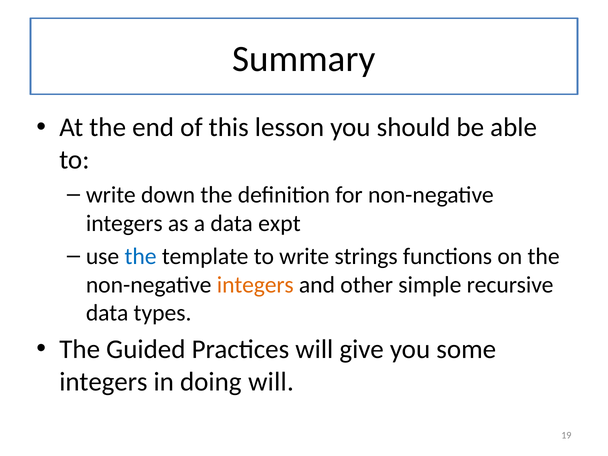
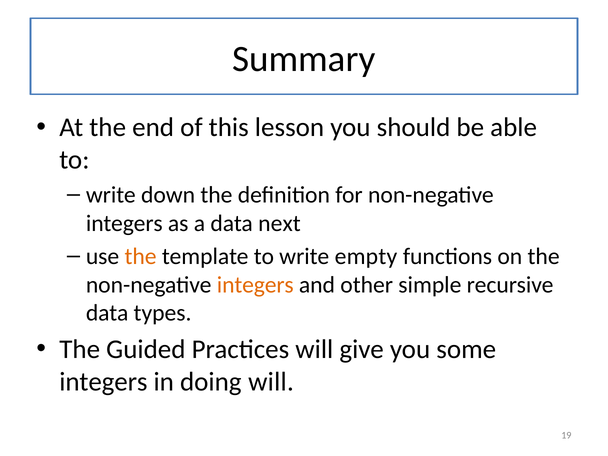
expt: expt -> next
the at (141, 256) colour: blue -> orange
strings: strings -> empty
